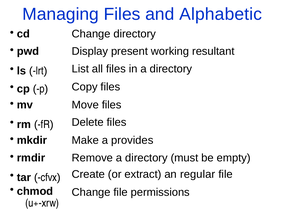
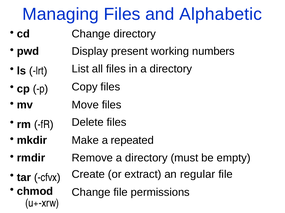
resultant: resultant -> numbers
provides: provides -> repeated
